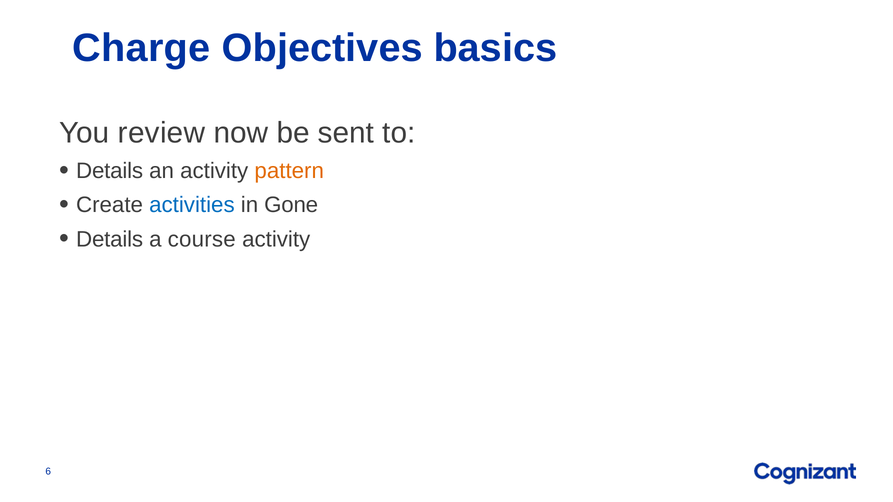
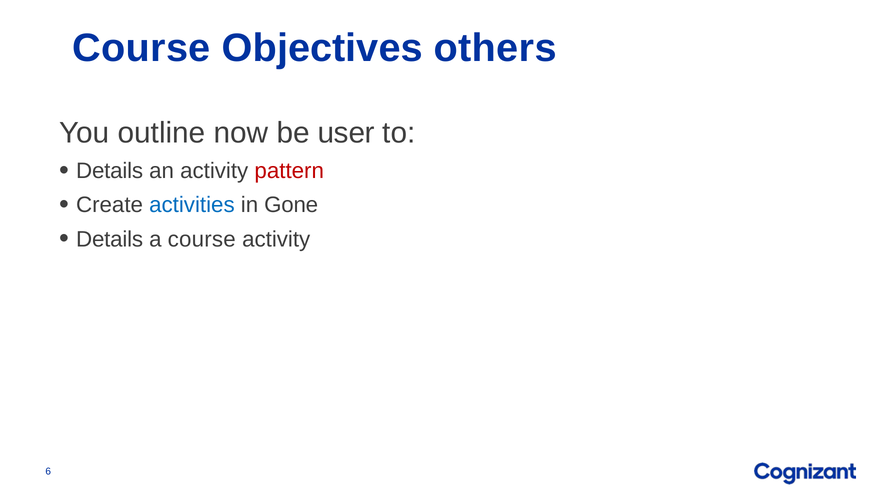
Charge at (141, 48): Charge -> Course
basics: basics -> others
review: review -> outline
sent: sent -> user
pattern colour: orange -> red
